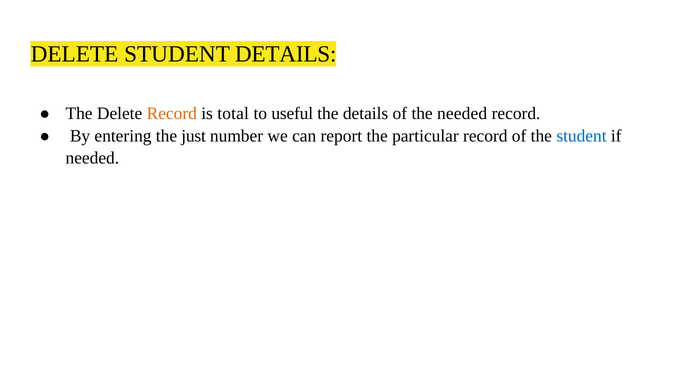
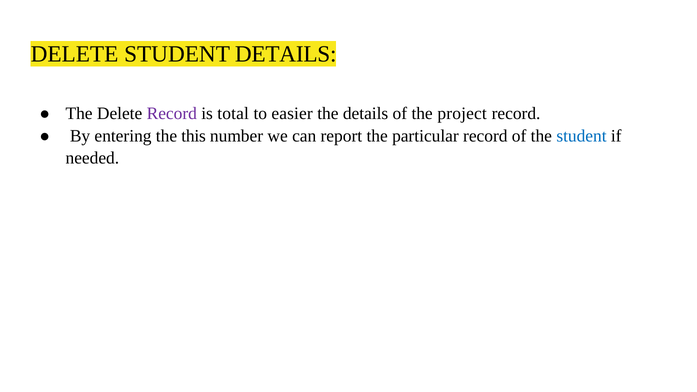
Record at (172, 114) colour: orange -> purple
useful: useful -> easier
the needed: needed -> project
just: just -> this
